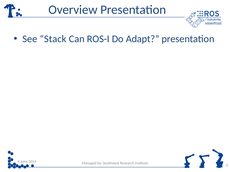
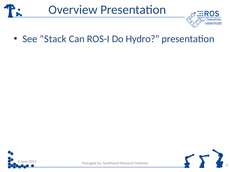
Adapt: Adapt -> Hydro
